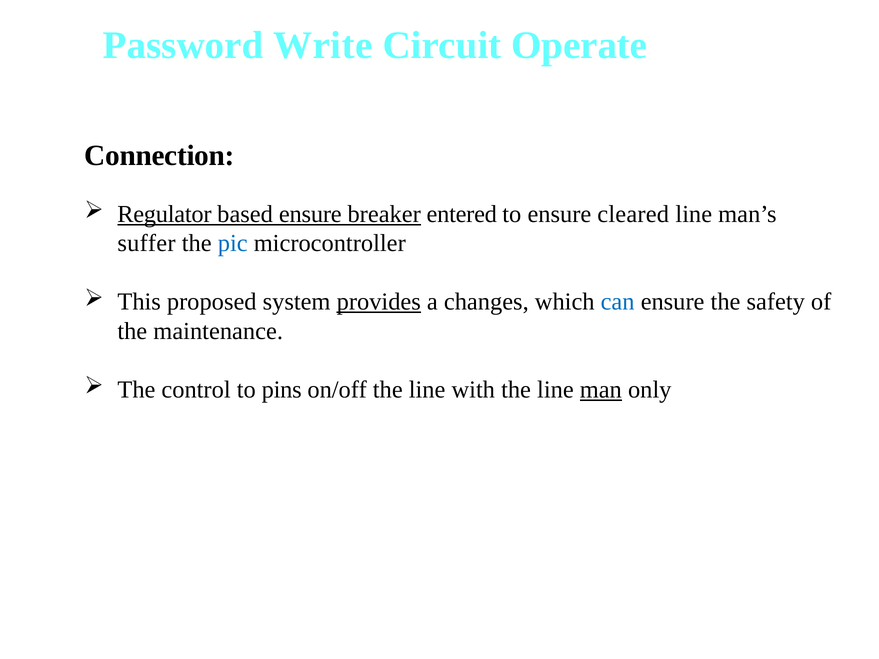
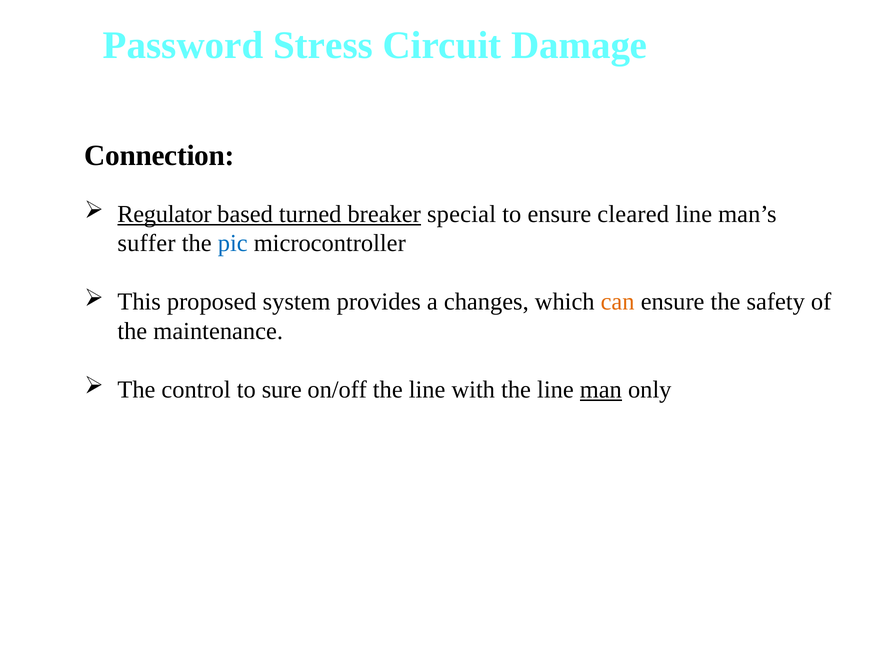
Write: Write -> Stress
Operate: Operate -> Damage
based ensure: ensure -> turned
entered: entered -> special
provides underline: present -> none
can colour: blue -> orange
pins: pins -> sure
